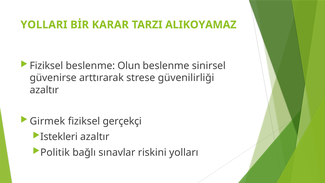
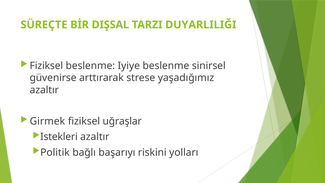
YOLLARI: YOLLARI -> SÜREÇTE
KARAR: KARAR -> DIŞSAL
ALIKOYAMAZ: ALIKOYAMAZ -> DUYARLILIĞI
Olun: Olun -> Iyiye
güvenilirliği: güvenilirliği -> yaşadığımız
gerçekçi: gerçekçi -> uğraşlar
sınavlar: sınavlar -> başarıyı
